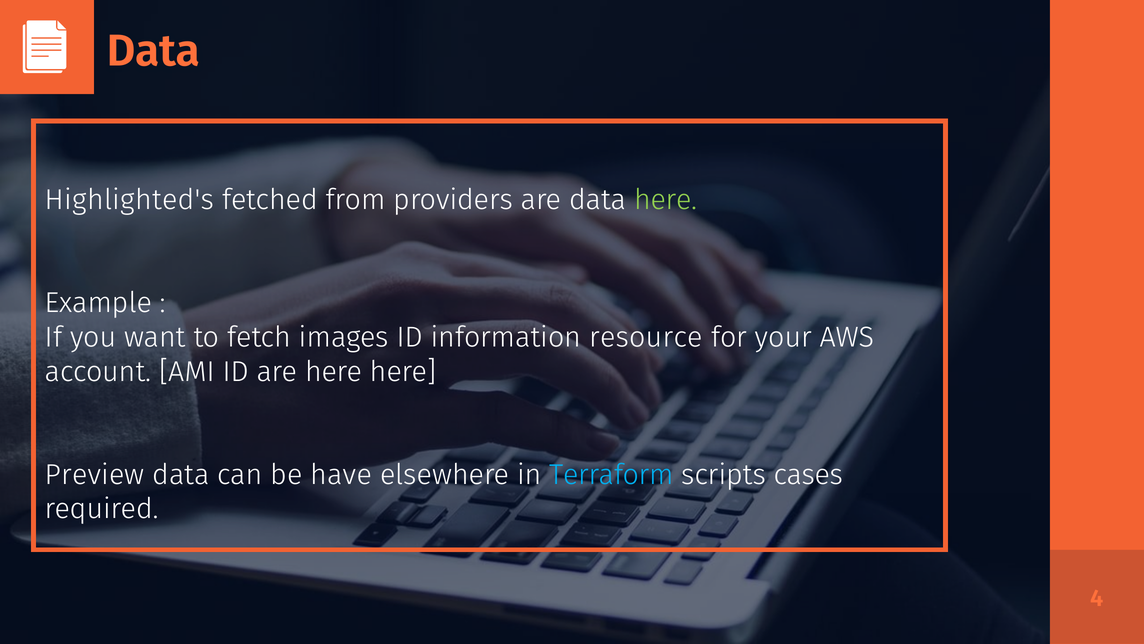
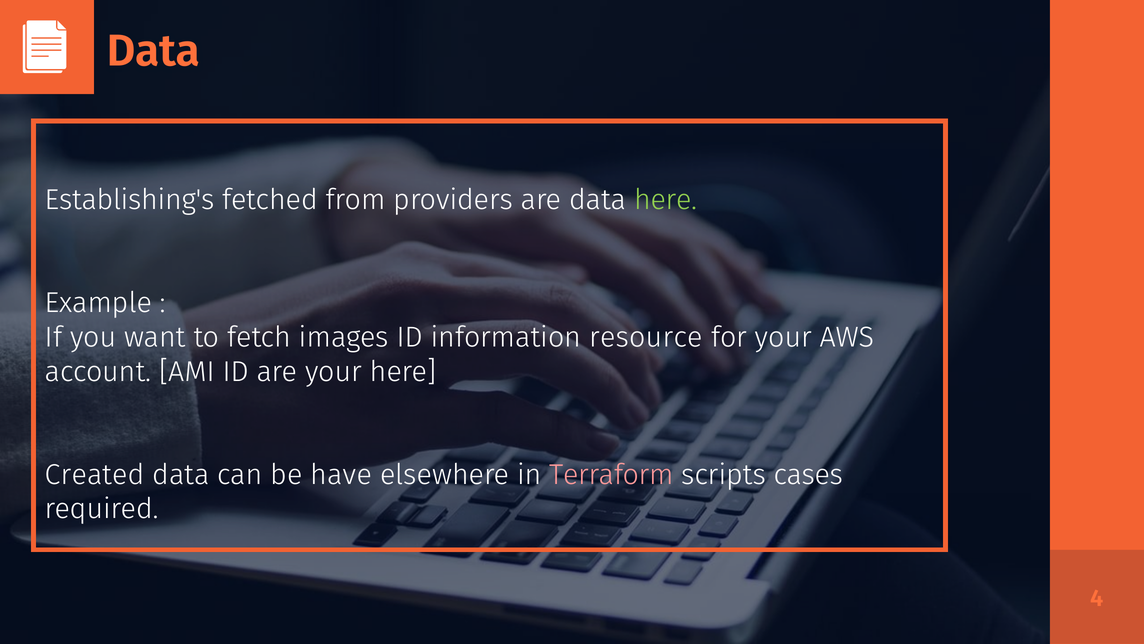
Highlighted's: Highlighted's -> Establishing's
are here: here -> your
Preview: Preview -> Created
Terraform colour: light blue -> pink
